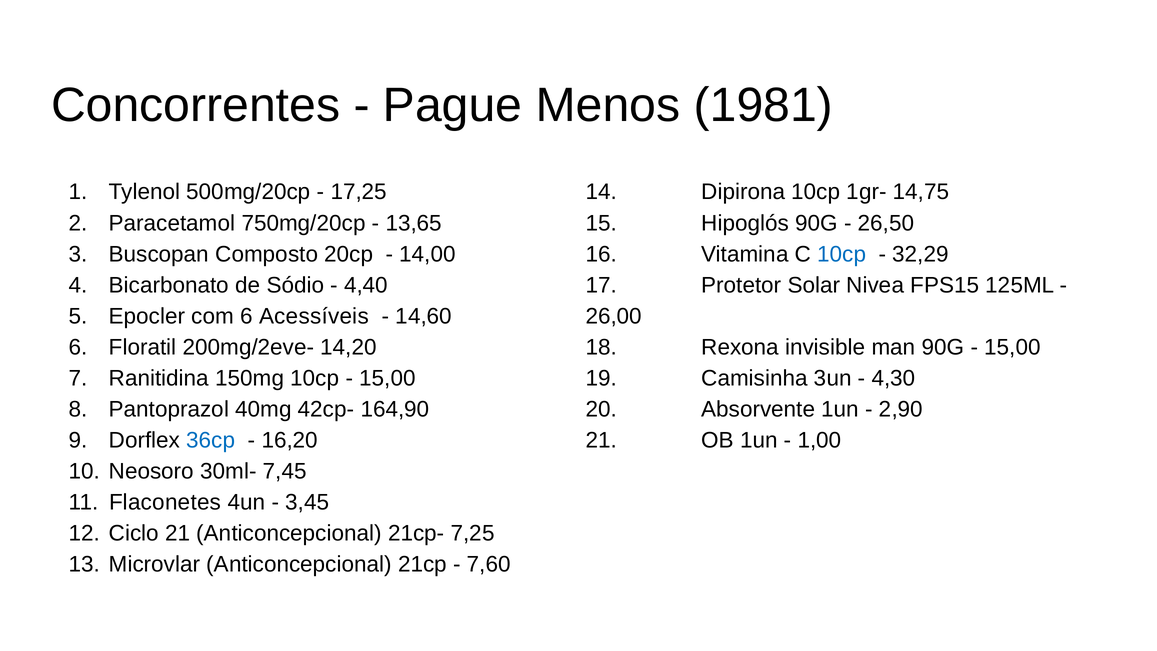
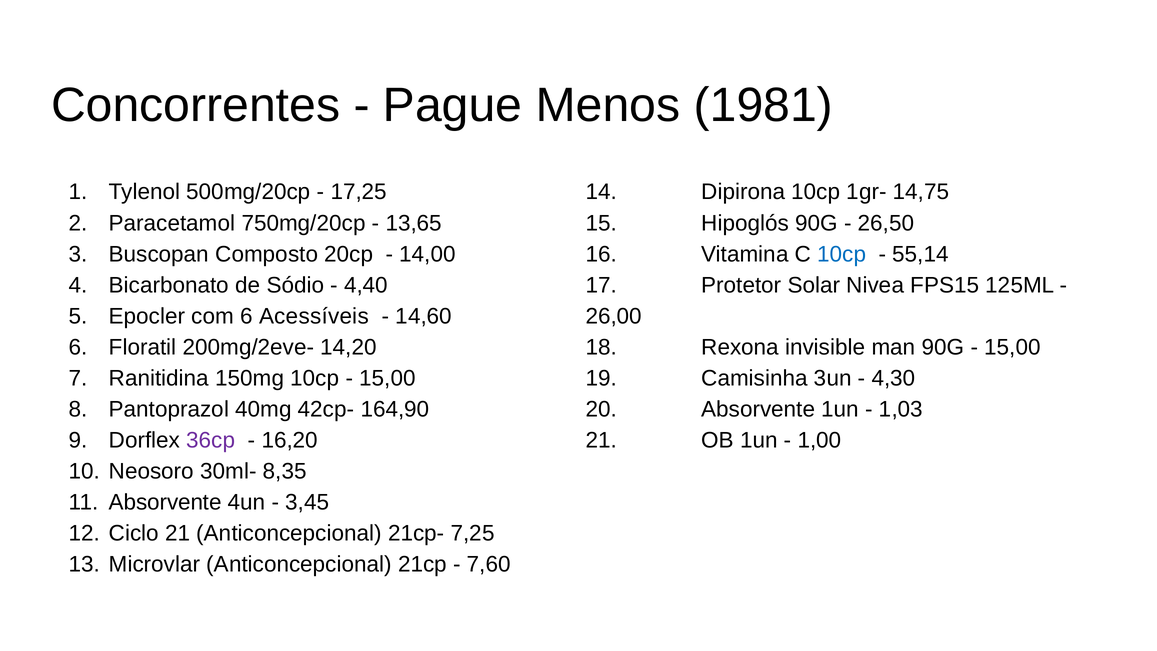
32,29: 32,29 -> 55,14
2,90: 2,90 -> 1,03
36cp colour: blue -> purple
7,45: 7,45 -> 8,35
Flaconetes at (165, 502): Flaconetes -> Absorvente
